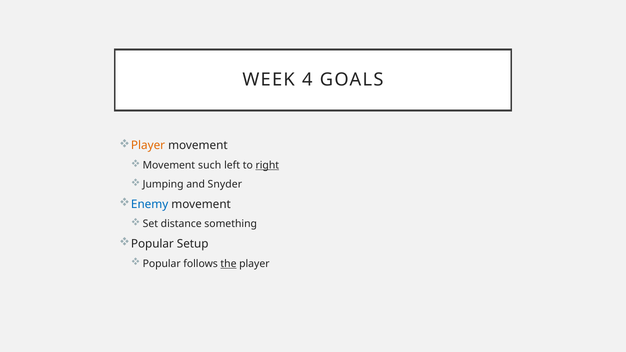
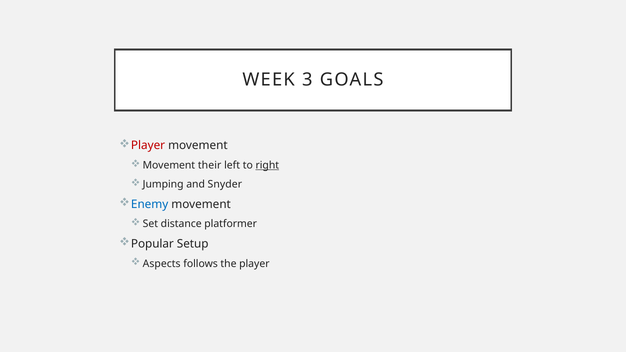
4: 4 -> 3
Player at (148, 146) colour: orange -> red
such: such -> their
something: something -> platformer
Popular at (162, 264): Popular -> Aspects
the underline: present -> none
